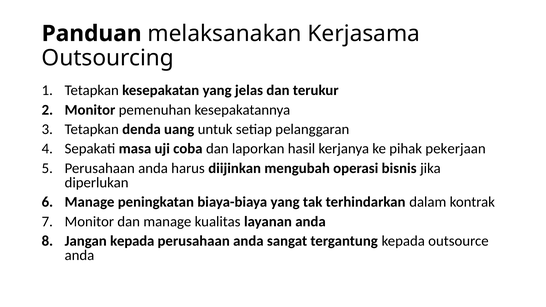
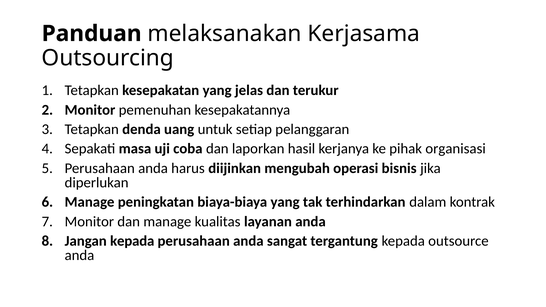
pekerjaan: pekerjaan -> organisasi
